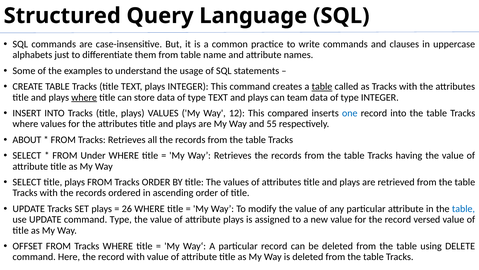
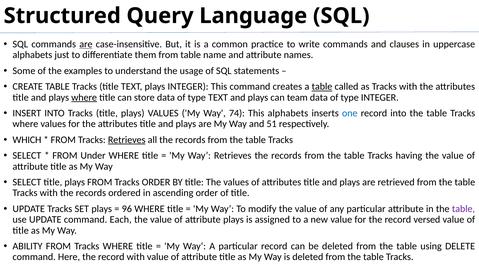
are at (86, 44) underline: none -> present
12: 12 -> 74
This compared: compared -> alphabets
55: 55 -> 51
ABOUT: ABOUT -> WHICH
Retrieves at (127, 140) underline: none -> present
26: 26 -> 96
table at (463, 208) colour: blue -> purple
command Type: Type -> Each
OFFSET: OFFSET -> ABILITY
